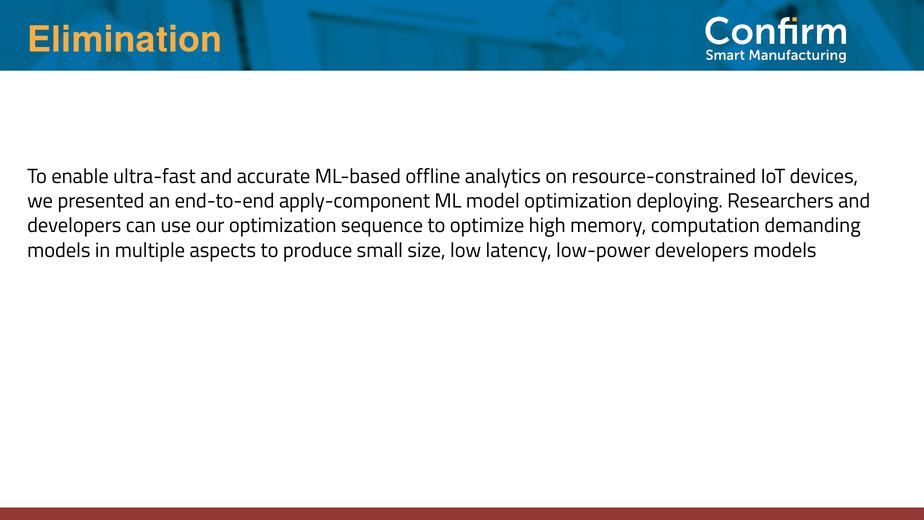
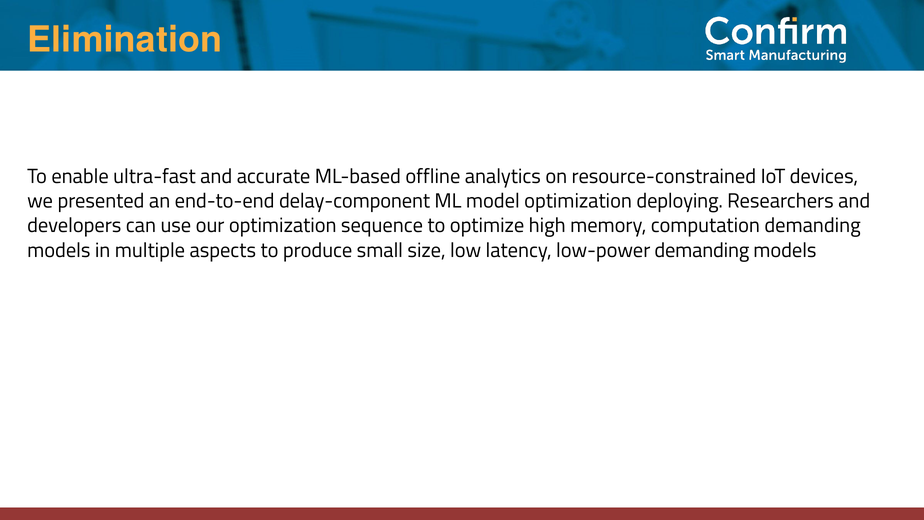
apply-component: apply-component -> delay-component
low-power developers: developers -> demanding
